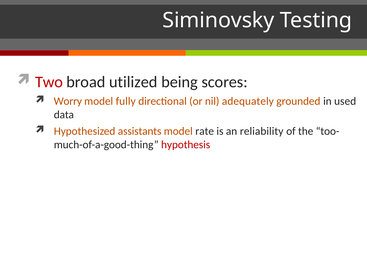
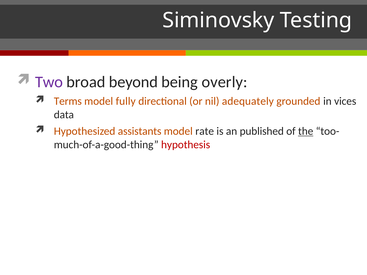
Two colour: red -> purple
utilized: utilized -> beyond
scores: scores -> overly
Worry: Worry -> Terms
used: used -> vices
reliability: reliability -> published
the underline: none -> present
